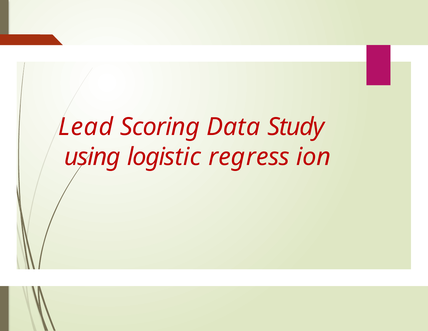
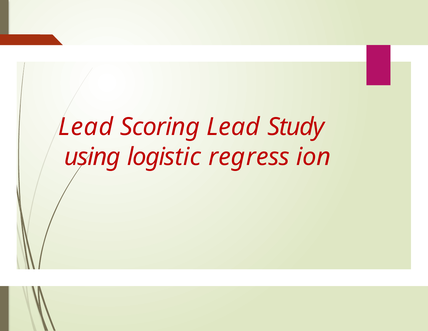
Scoring Data: Data -> Lead
